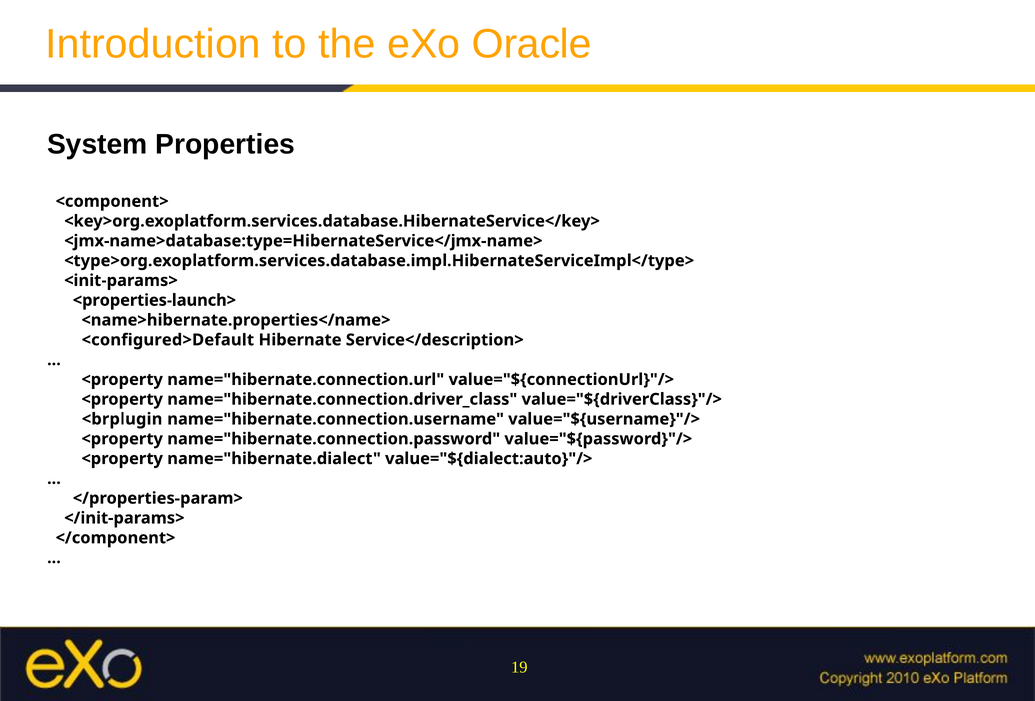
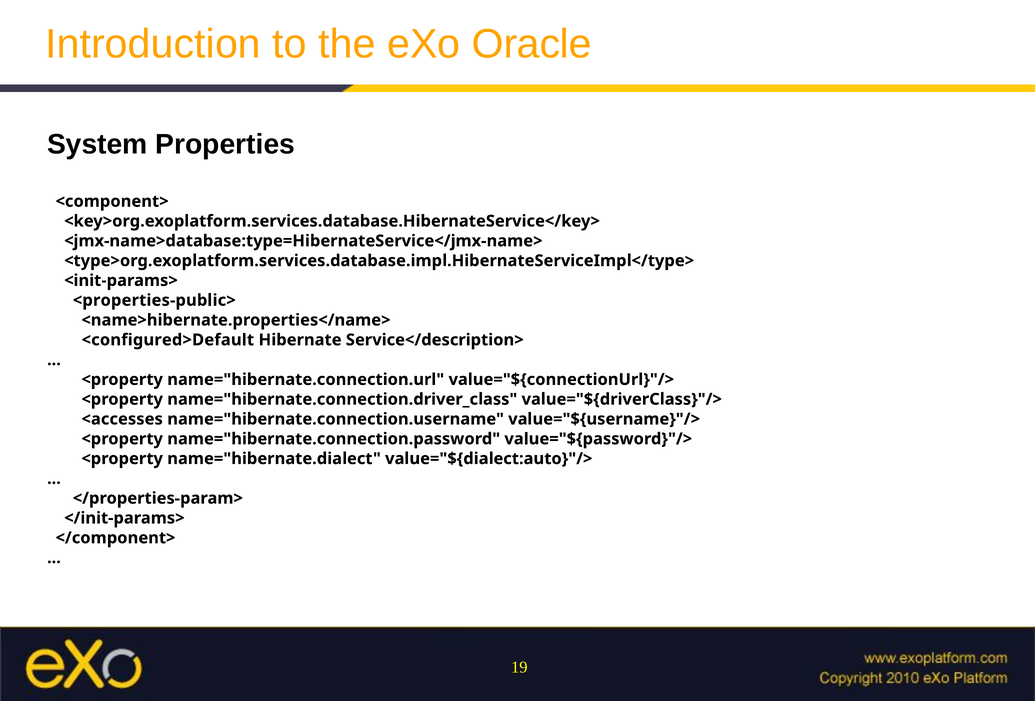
<properties-launch>: <properties-launch> -> <properties-public>
<brplugin: <brplugin -> <accesses
